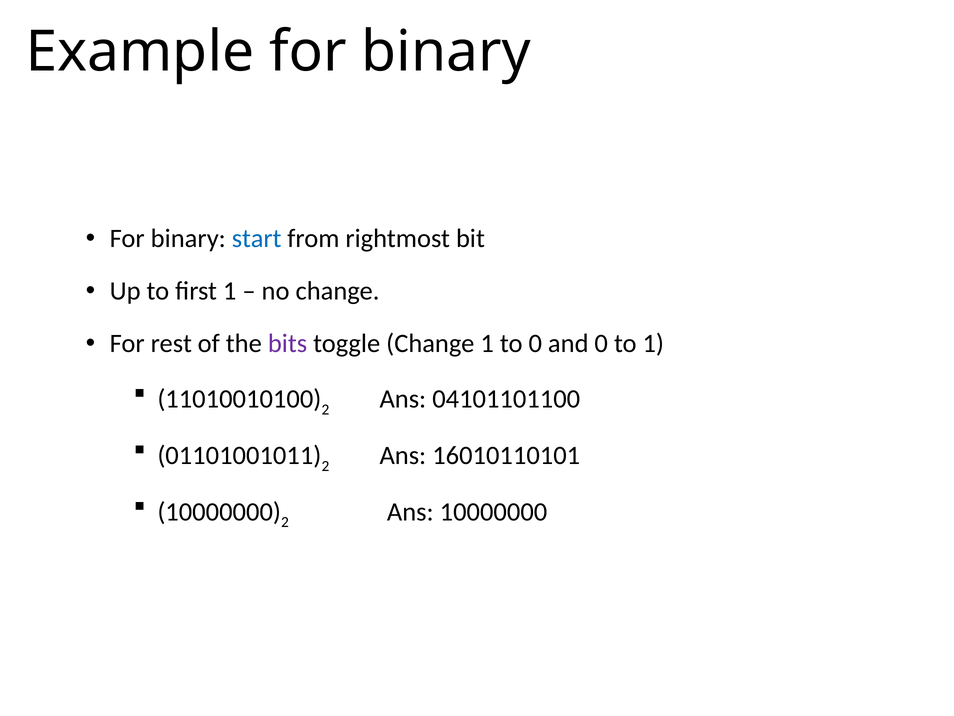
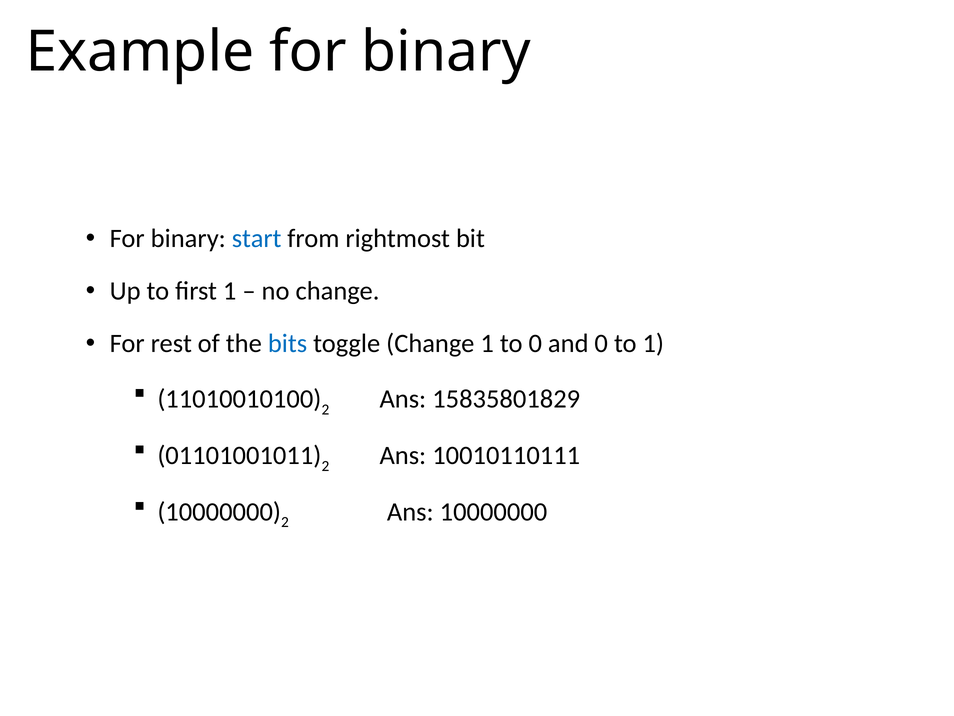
bits colour: purple -> blue
04101101100: 04101101100 -> 15835801829
16010110101: 16010110101 -> 10010110111
